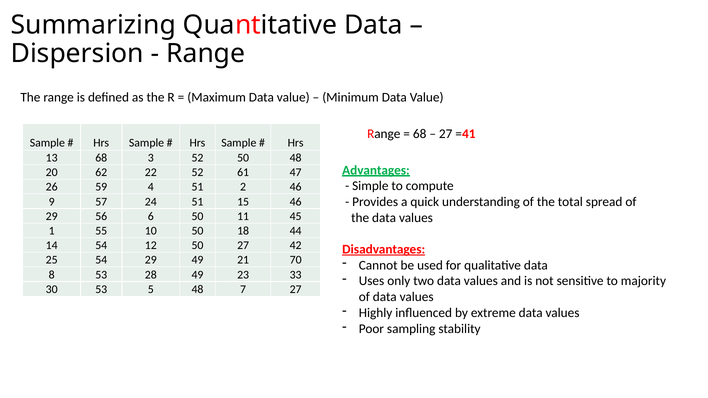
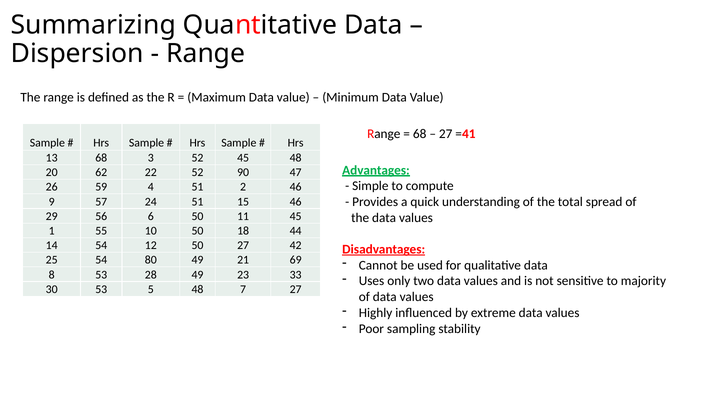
52 50: 50 -> 45
61: 61 -> 90
54 29: 29 -> 80
70: 70 -> 69
